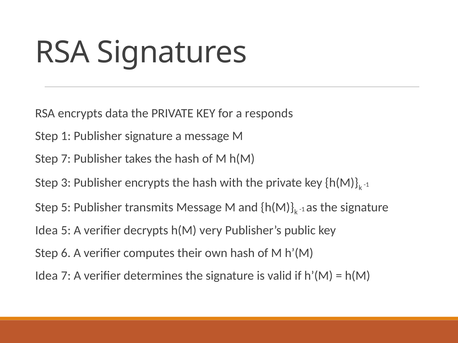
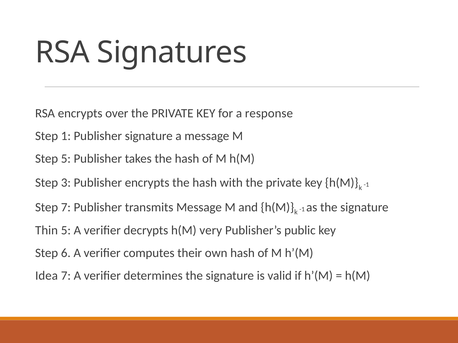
data: data -> over
responds: responds -> response
Step 7: 7 -> 5
Step 5: 5 -> 7
Idea at (47, 231): Idea -> Thin
